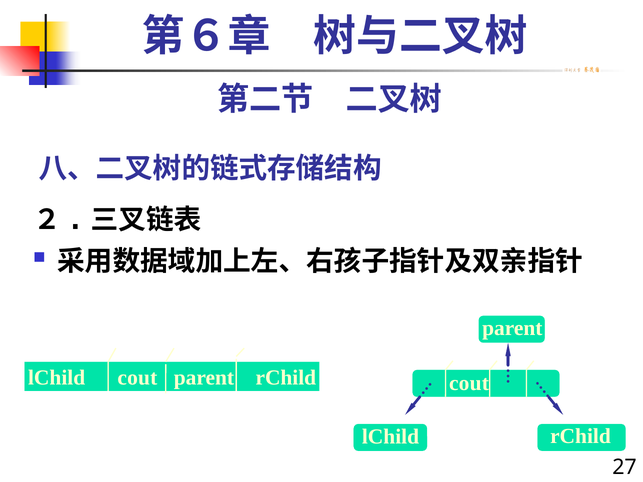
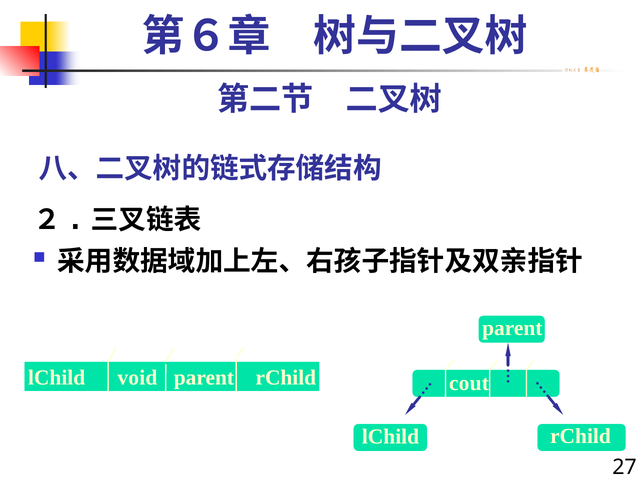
lChild cout: cout -> void
